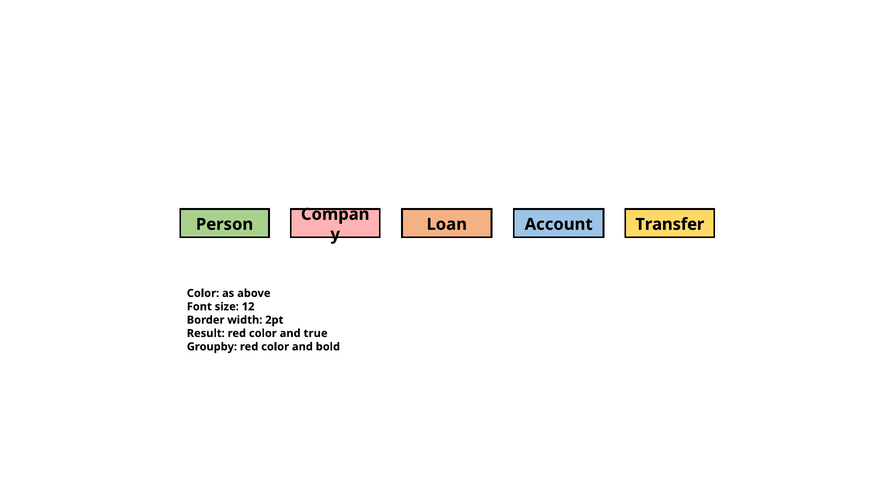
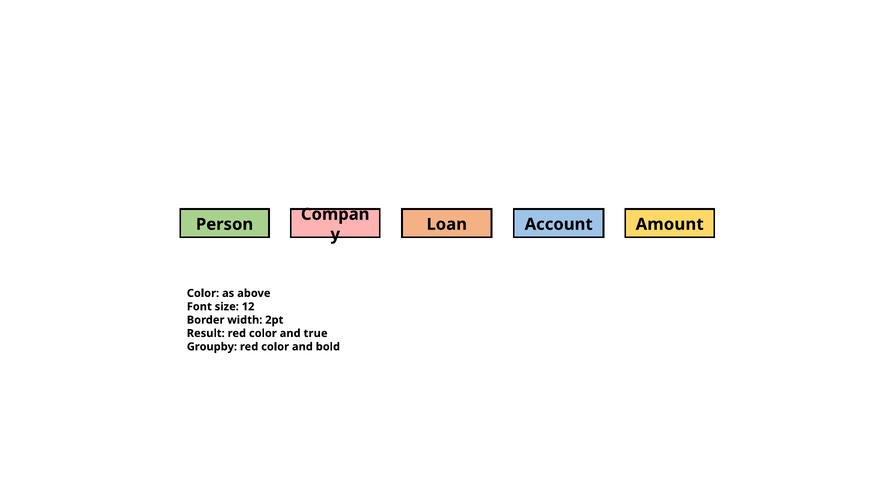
Transfer: Transfer -> Amount
